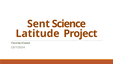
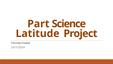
Sent: Sent -> Part
